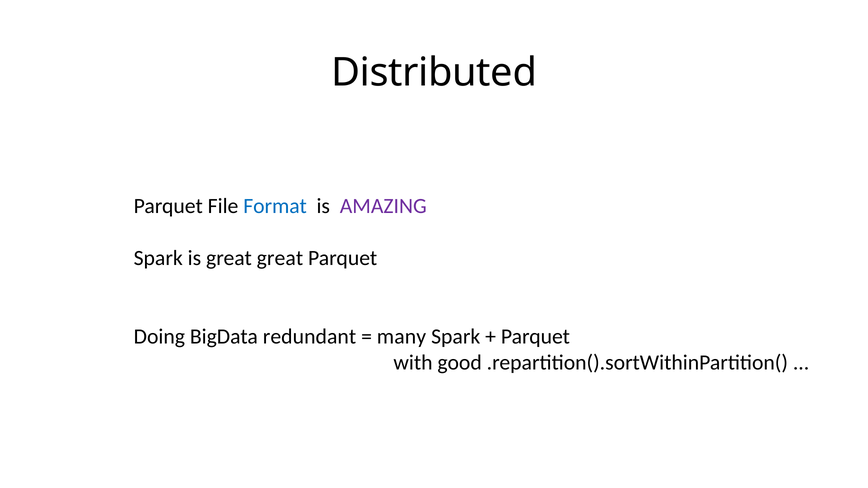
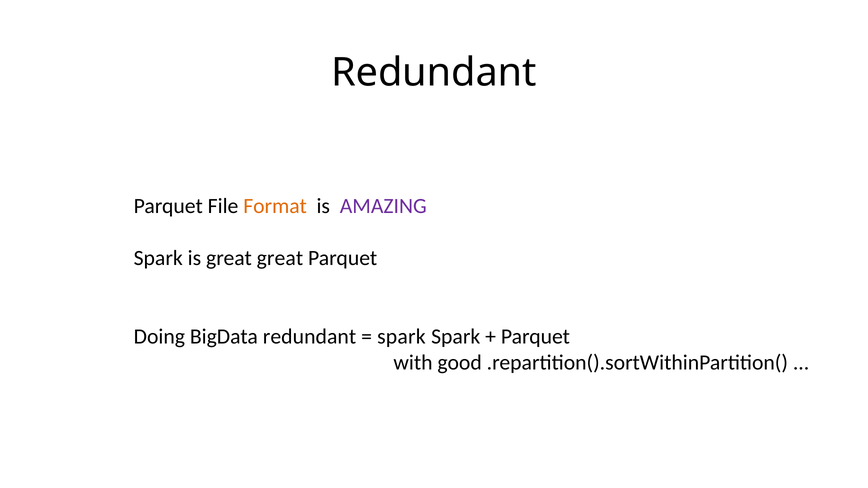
Distributed at (434, 73): Distributed -> Redundant
Format colour: blue -> orange
many at (401, 337): many -> spark
